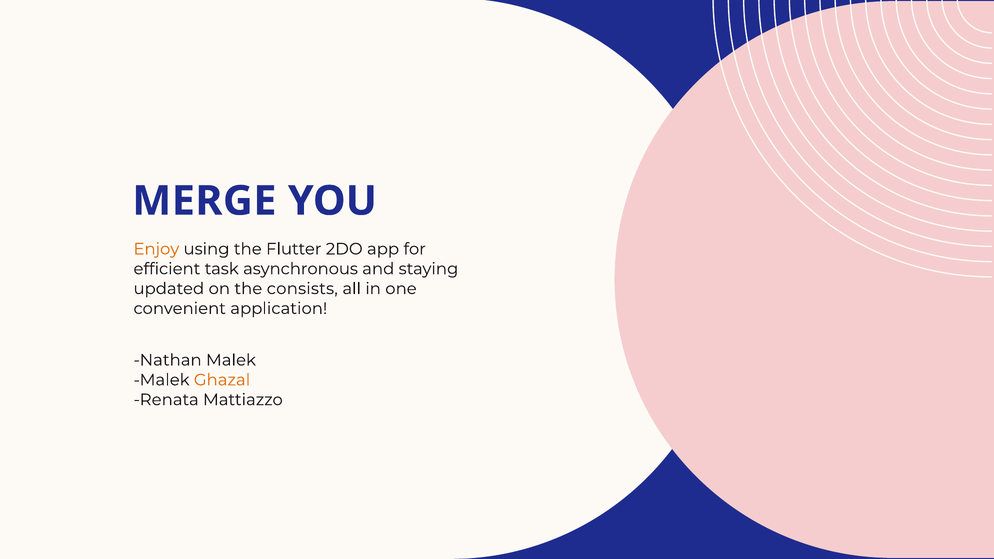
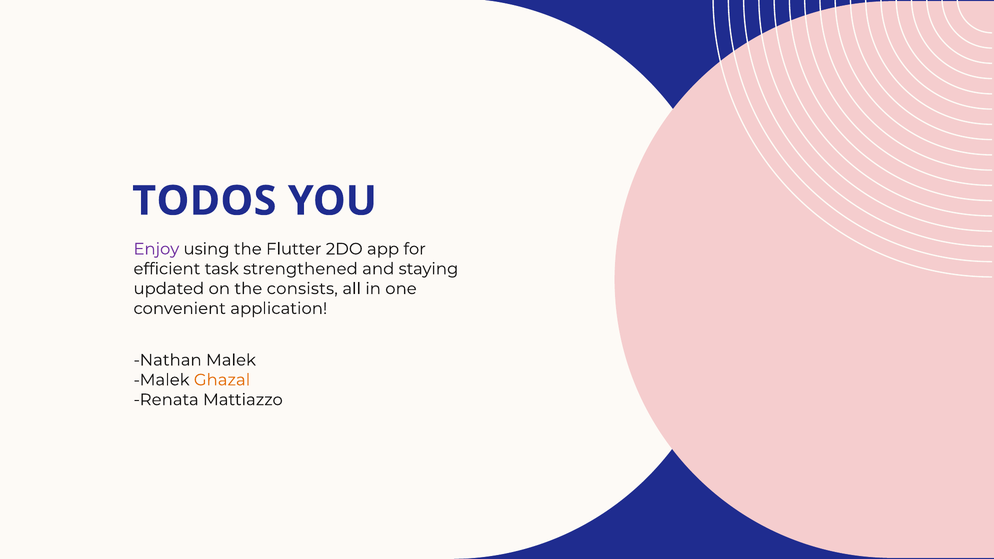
MERGE: MERGE -> TODOS
Enjoy colour: orange -> purple
asynchronous: asynchronous -> strengthened
